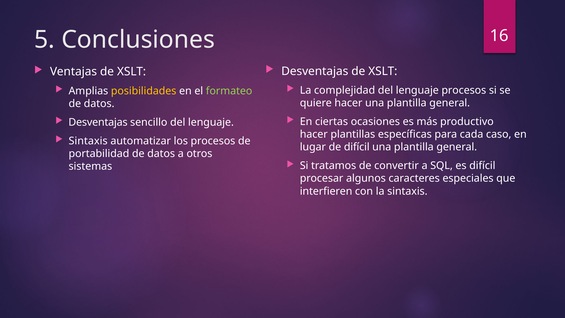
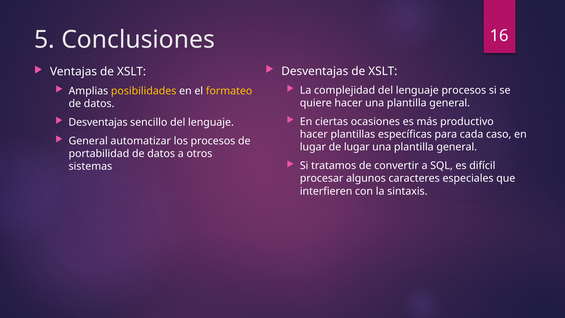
formateo colour: light green -> yellow
Sintaxis at (88, 141): Sintaxis -> General
de difícil: difícil -> lugar
